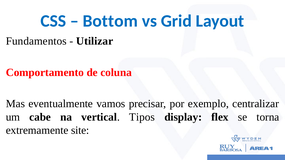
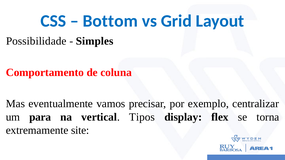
Fundamentos: Fundamentos -> Possibilidade
Utilizar: Utilizar -> Simples
cabe: cabe -> para
